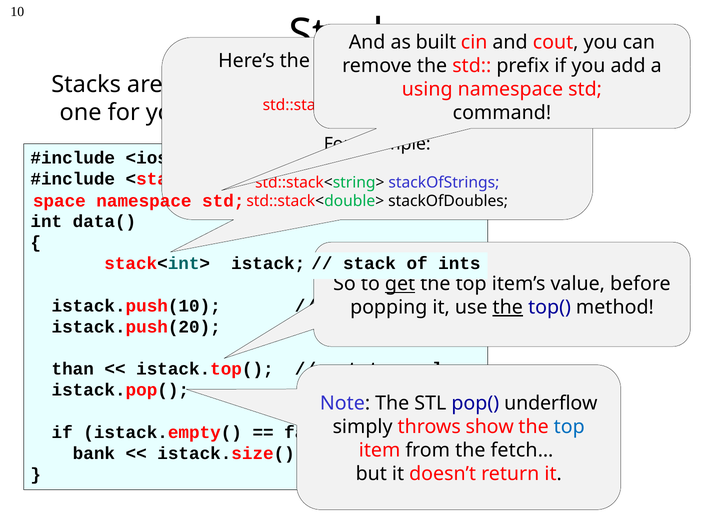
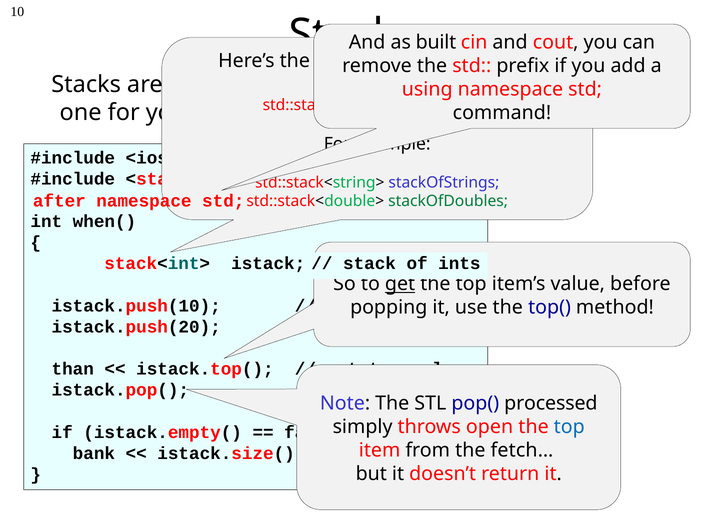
space: space -> after
stackOfDoubles colour: black -> green
data(: data( -> when(
the at (508, 308) underline: present -> none
underflow: underflow -> processed
show: show -> open
